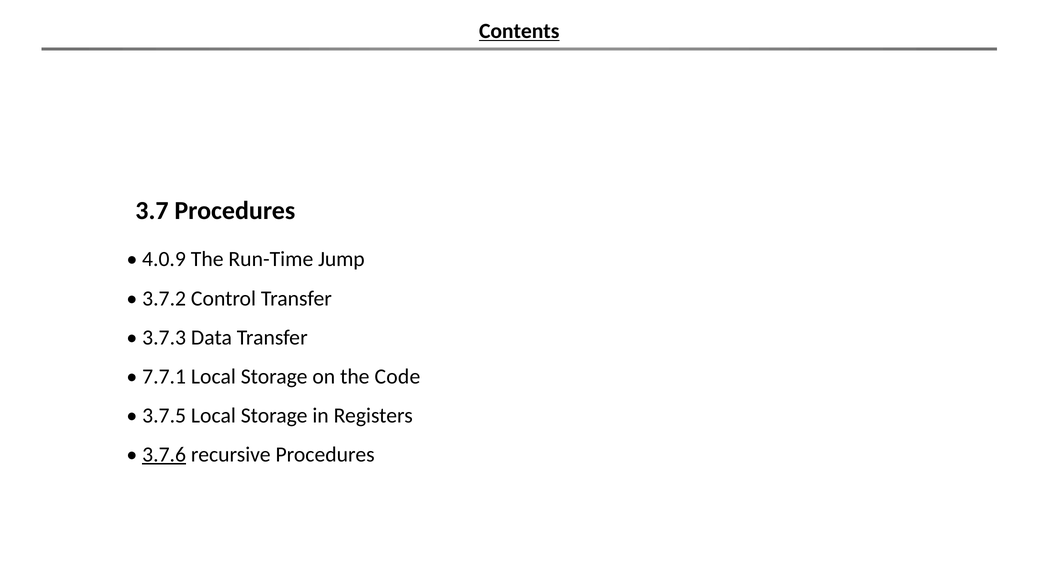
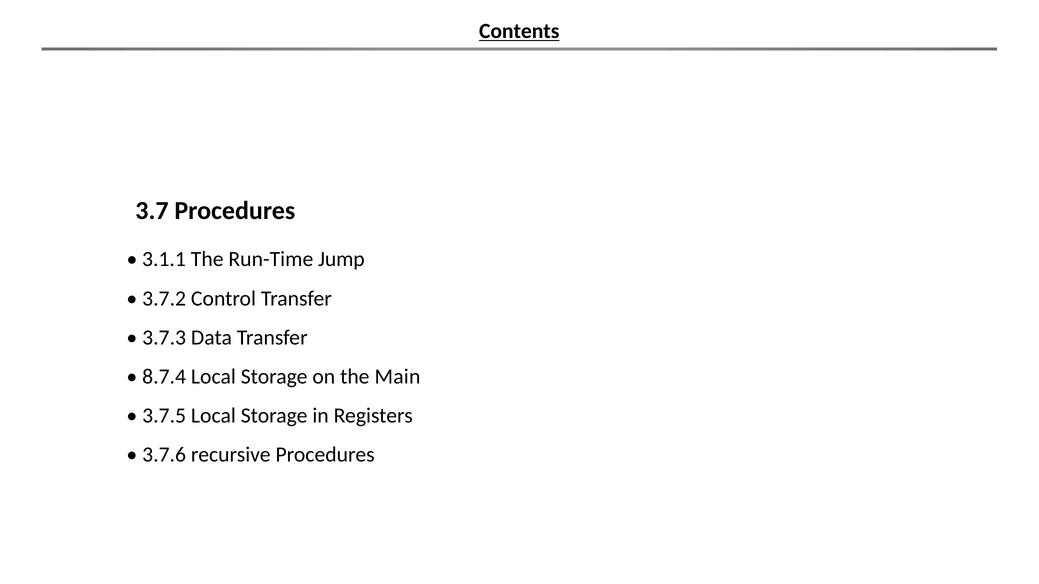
4.0.9: 4.0.9 -> 3.1.1
7.7.1: 7.7.1 -> 8.7.4
Code: Code -> Main
3.7.6 underline: present -> none
